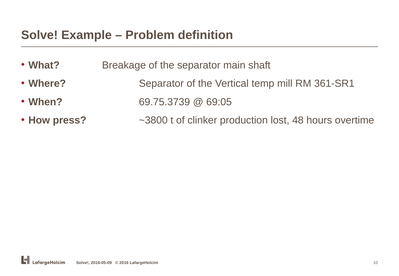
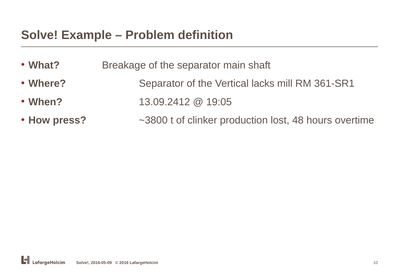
temp: temp -> lacks
69.75.3739: 69.75.3739 -> 13.09.2412
69:05: 69:05 -> 19:05
